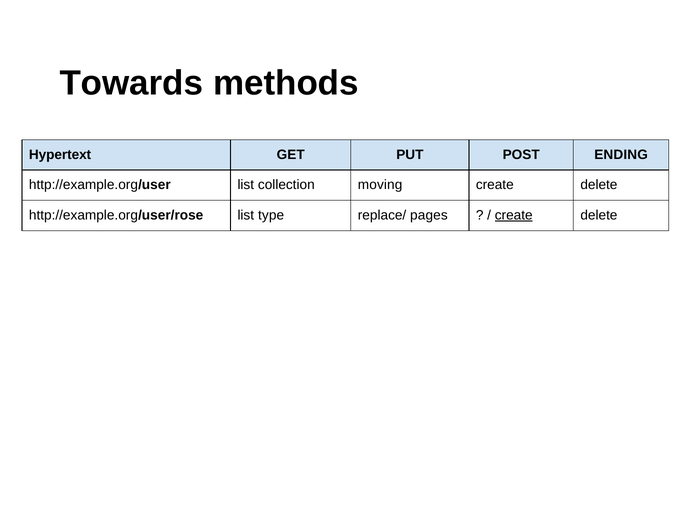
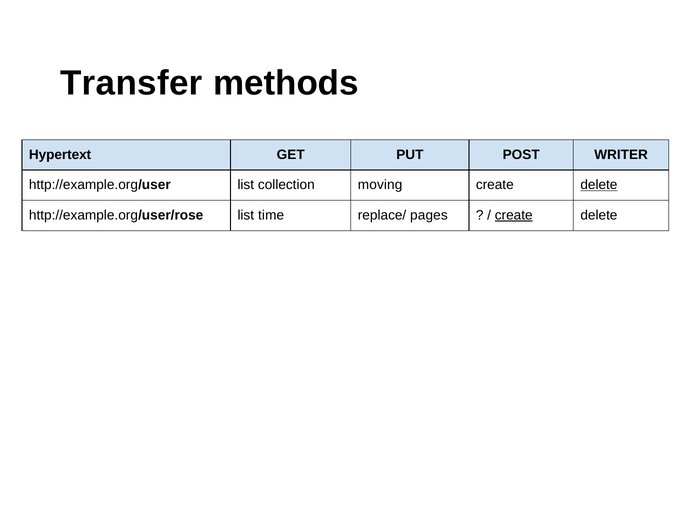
Towards: Towards -> Transfer
ENDING: ENDING -> WRITER
delete at (599, 185) underline: none -> present
type: type -> time
